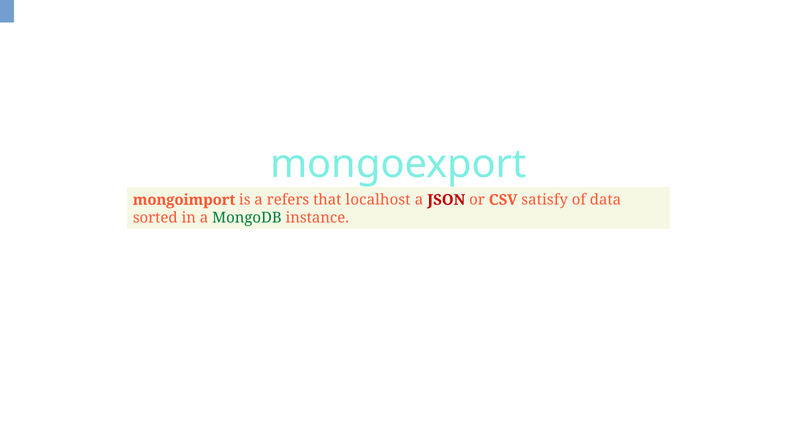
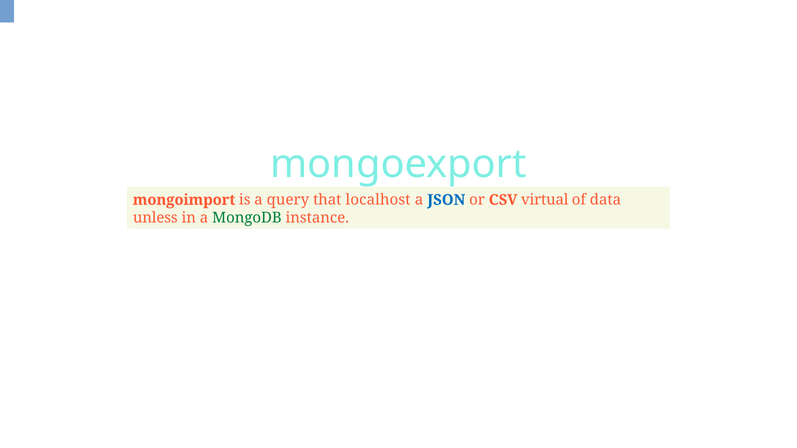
refers: refers -> query
JSON colour: red -> blue
satisfy: satisfy -> virtual
sorted: sorted -> unless
